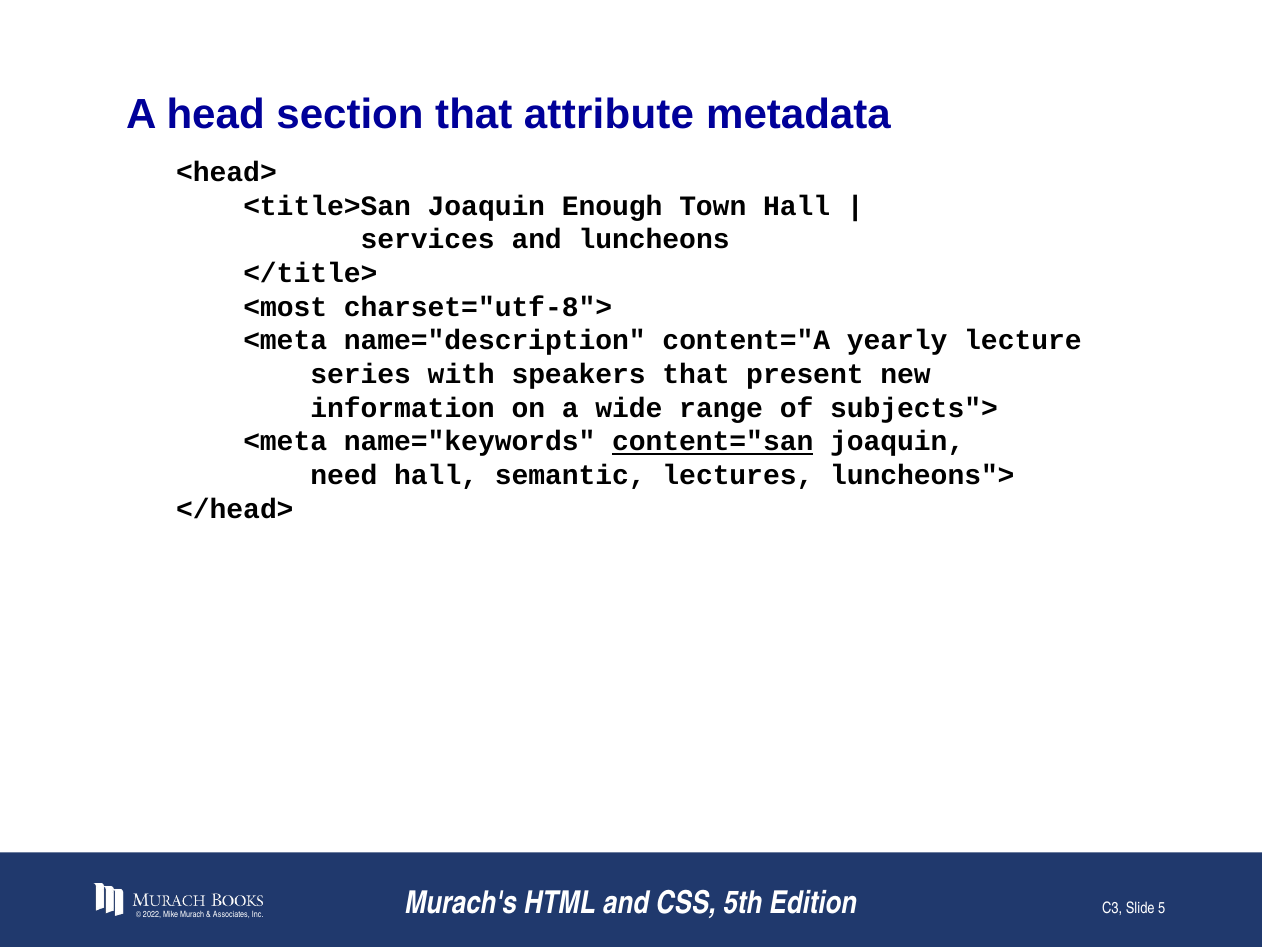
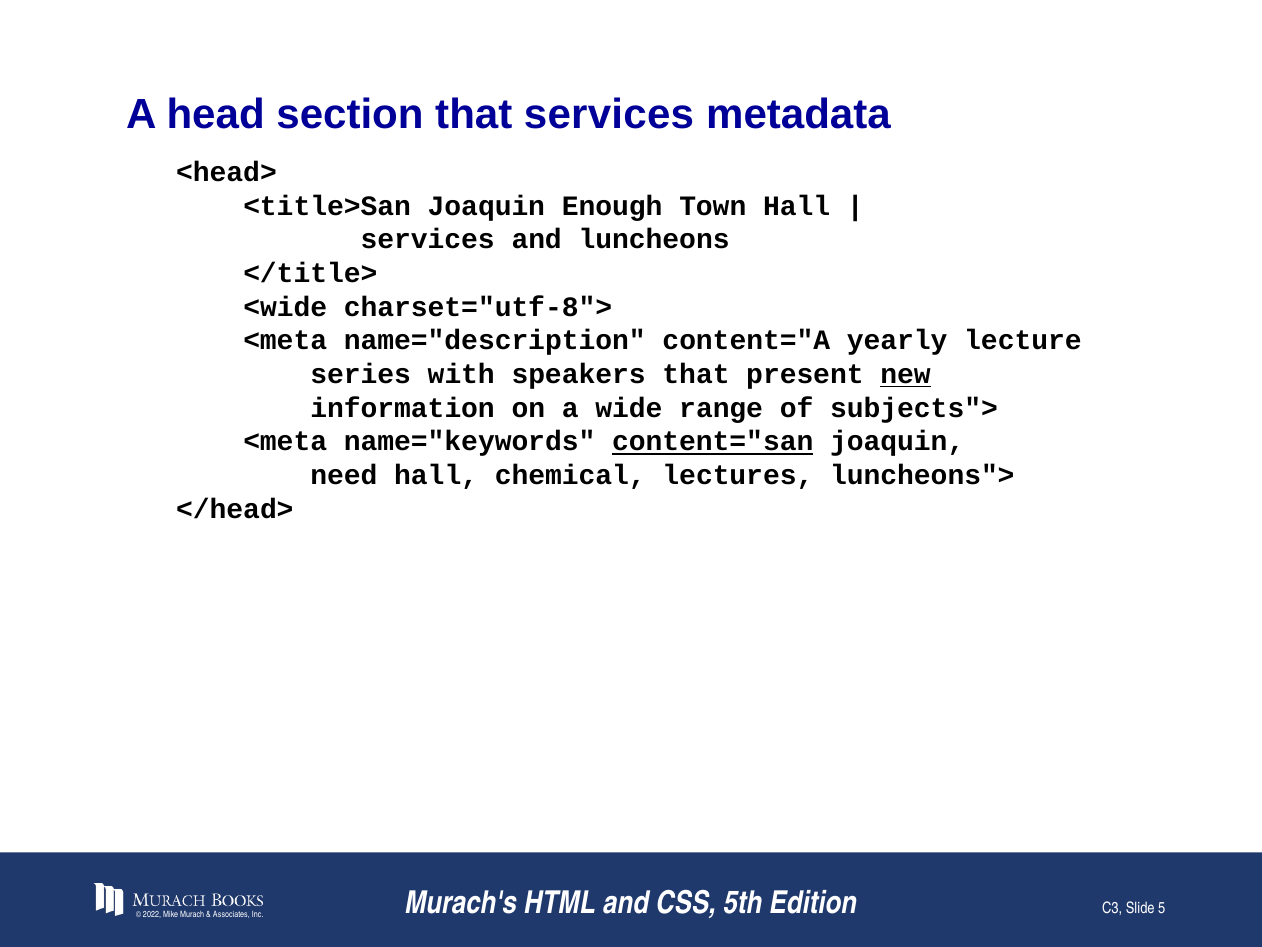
that attribute: attribute -> services
<most: <most -> <wide
new underline: none -> present
semantic: semantic -> chemical
